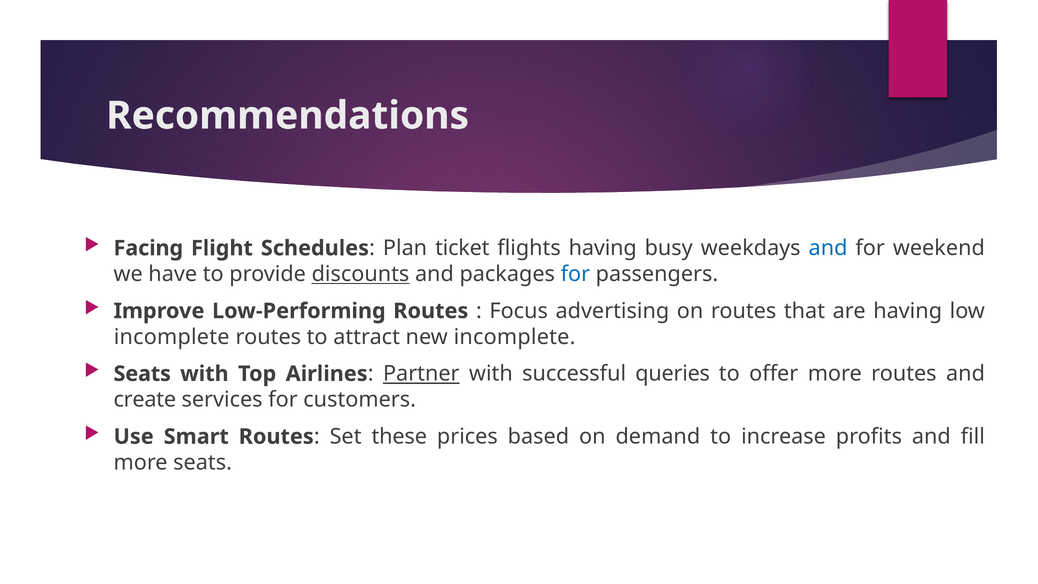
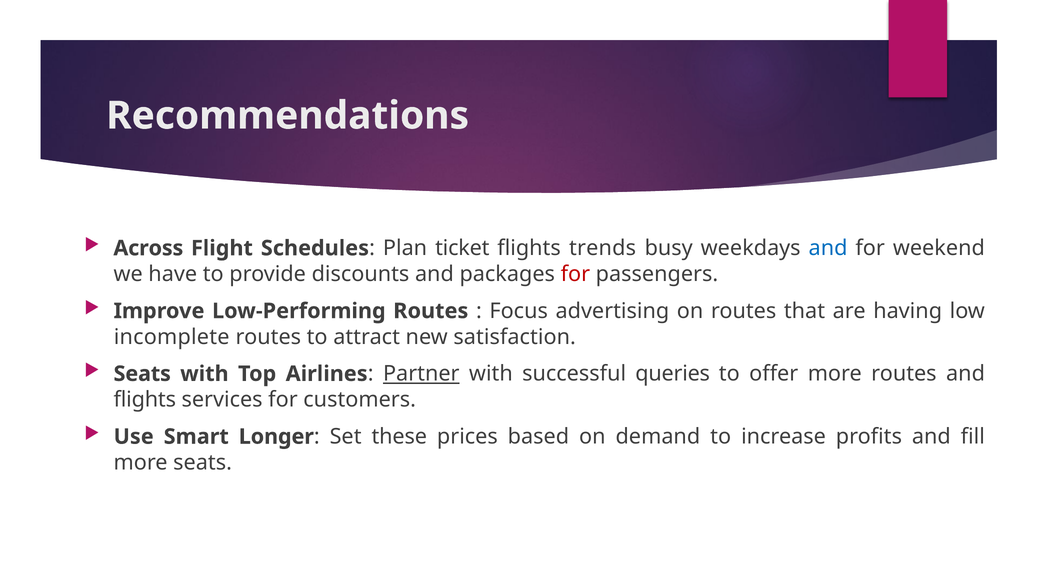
Facing: Facing -> Across
flights having: having -> trends
discounts underline: present -> none
for at (575, 274) colour: blue -> red
new incomplete: incomplete -> satisfaction
create at (145, 400): create -> flights
Smart Routes: Routes -> Longer
